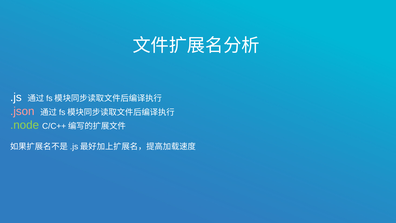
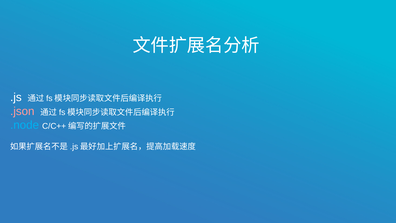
.node colour: light green -> light blue
